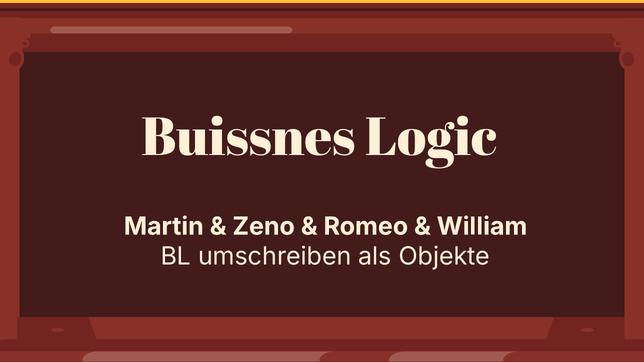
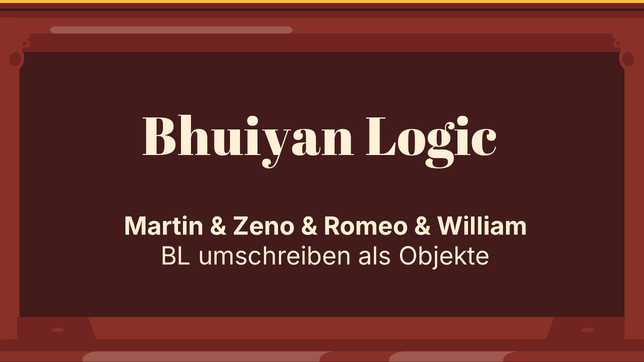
Buissnes: Buissnes -> Bhuiyan
